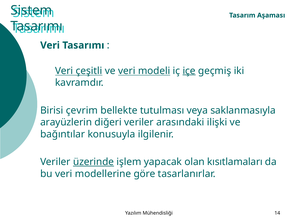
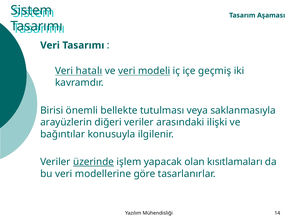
çeşitli: çeşitli -> hatalı
içe underline: present -> none
çevrim: çevrim -> önemli
